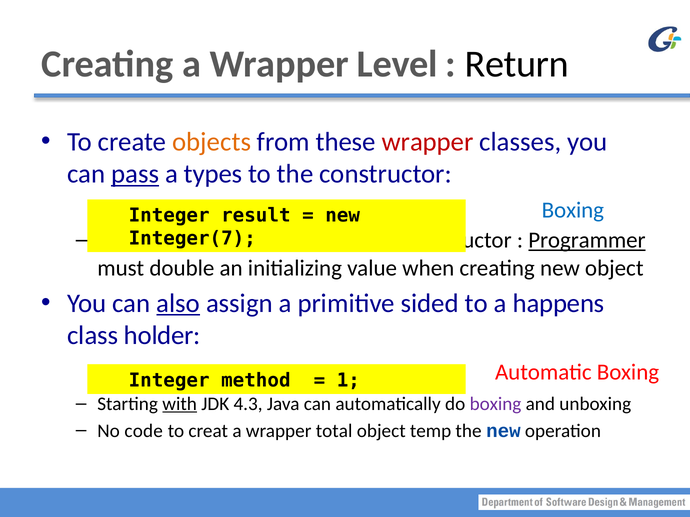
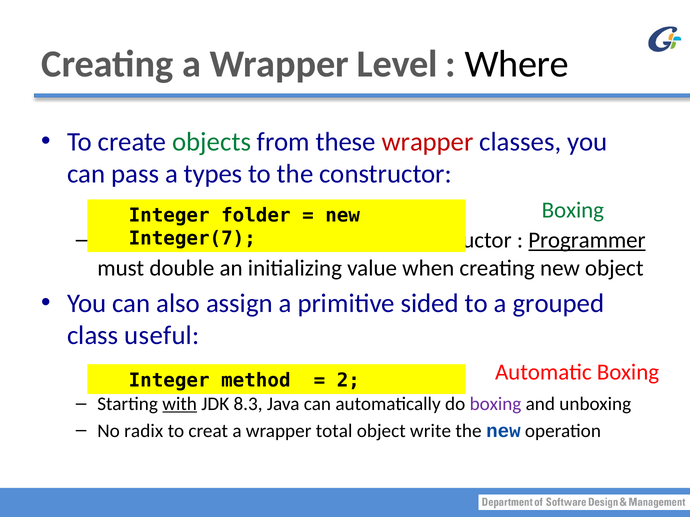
Return: Return -> Where
objects colour: orange -> green
pass underline: present -> none
Boxing at (573, 210) colour: blue -> green
result: result -> folder
also underline: present -> none
happens: happens -> grouped
holder: holder -> useful
1: 1 -> 2
4.3: 4.3 -> 8.3
code: code -> radix
temp: temp -> write
